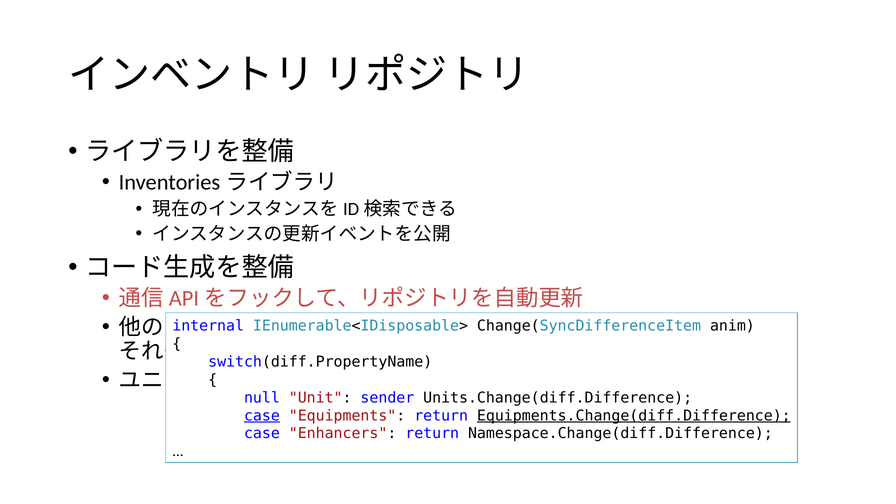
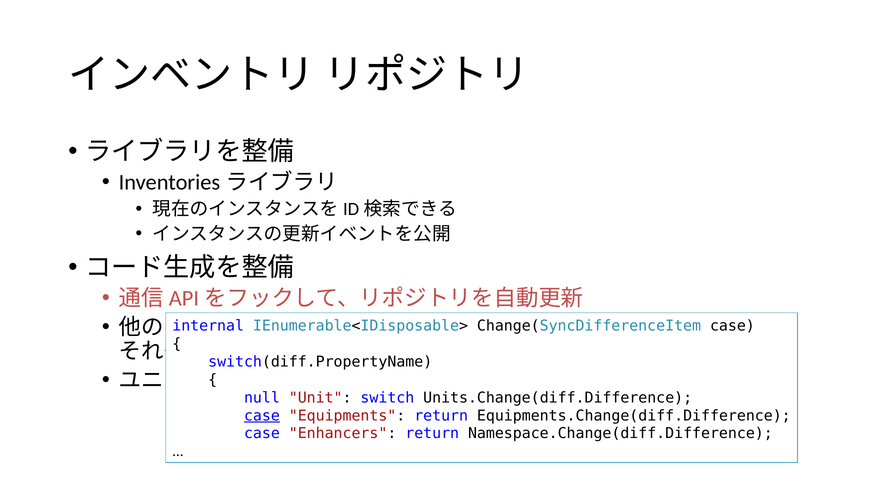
anim at (732, 326): anim -> case
sender: sender -> switch
Equipments.Change(diff.Difference underline: present -> none
